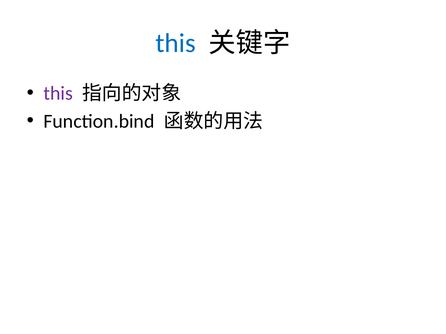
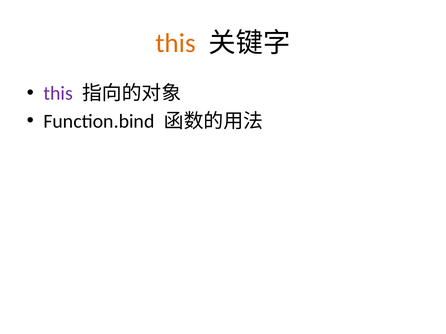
this at (176, 43) colour: blue -> orange
